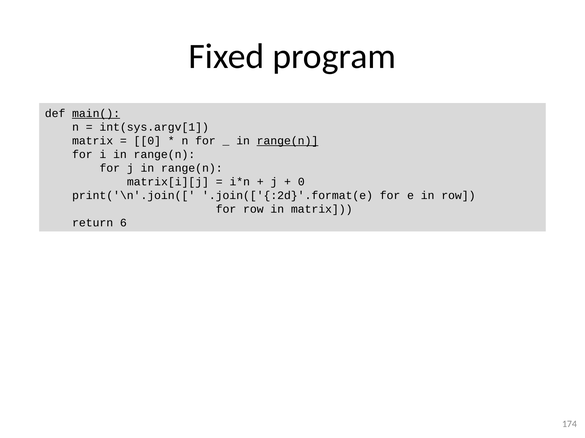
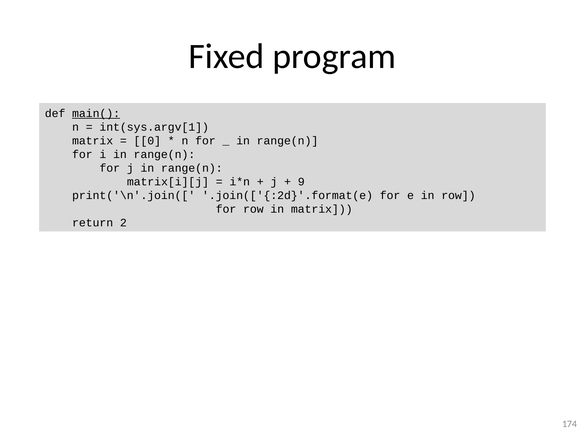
range(n at (287, 141) underline: present -> none
0 at (301, 182): 0 -> 9
6: 6 -> 2
